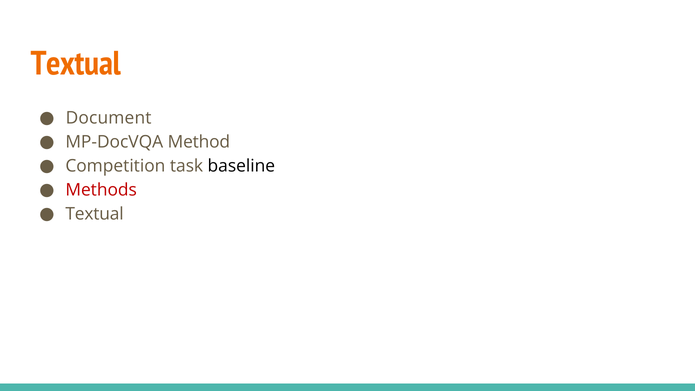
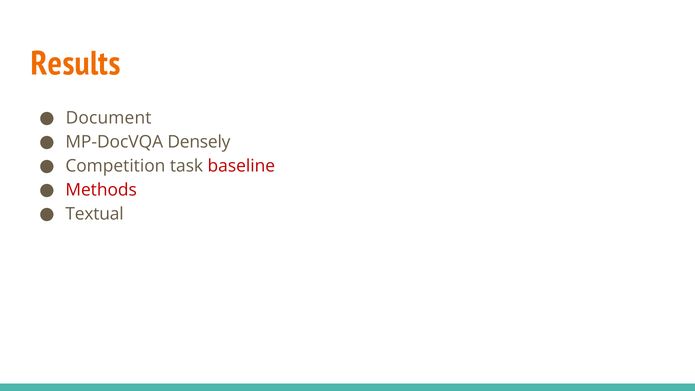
Textual at (76, 63): Textual -> Results
Method: Method -> Densely
baseline colour: black -> red
